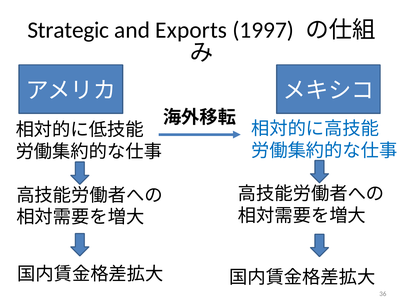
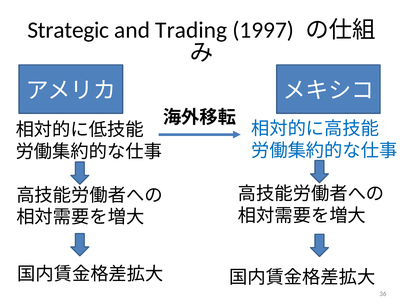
Exports: Exports -> Trading
